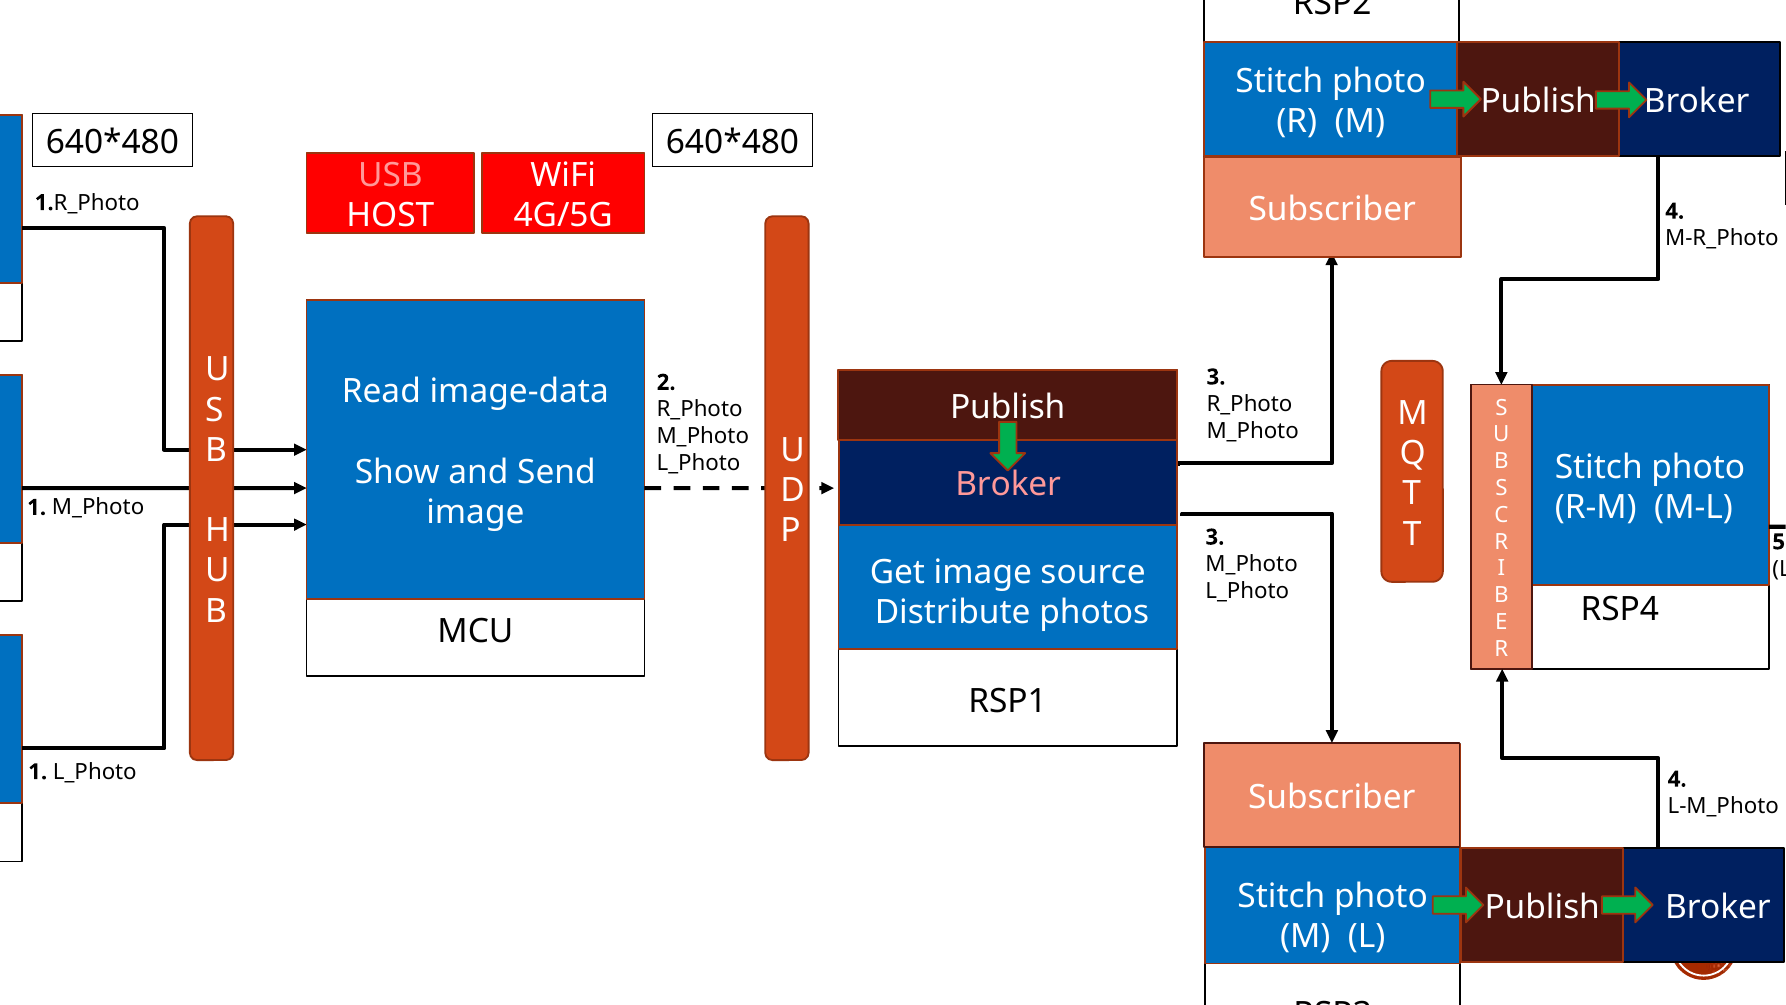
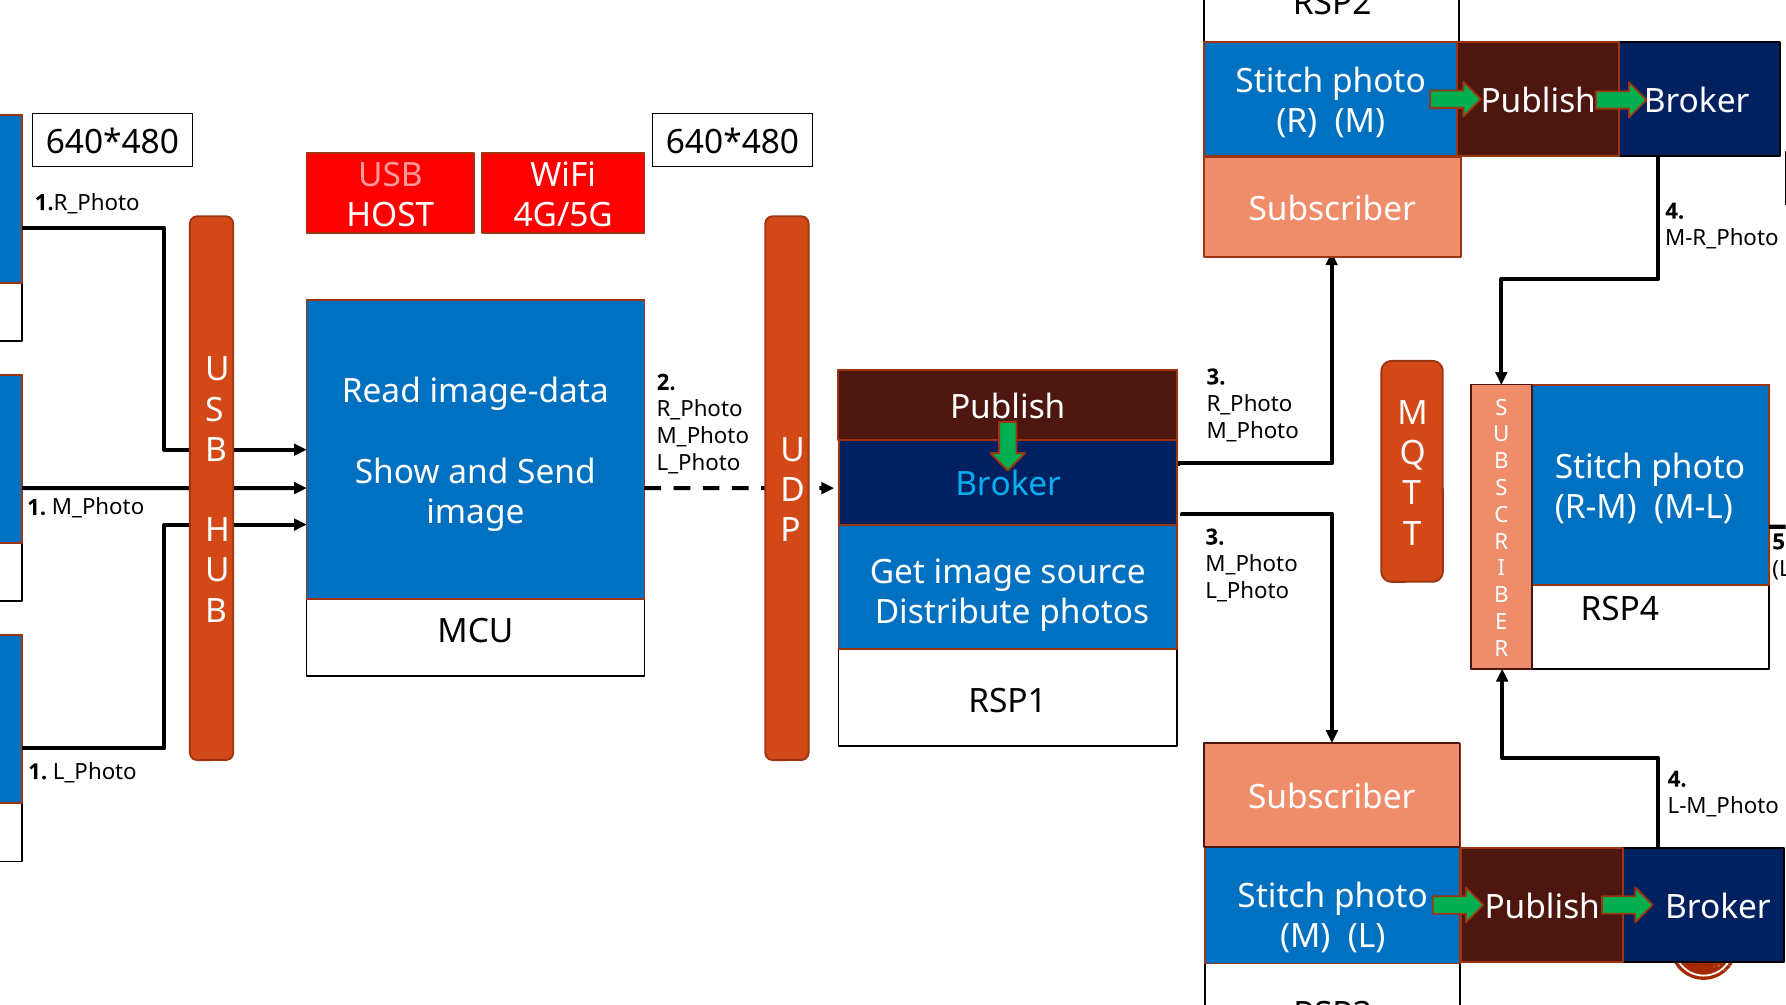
Broker at (1008, 484) colour: pink -> light blue
